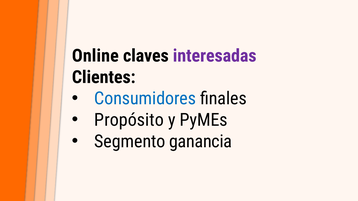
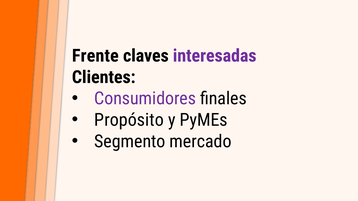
Online: Online -> Frente
Consumidores colour: blue -> purple
ganancia: ganancia -> mercado
